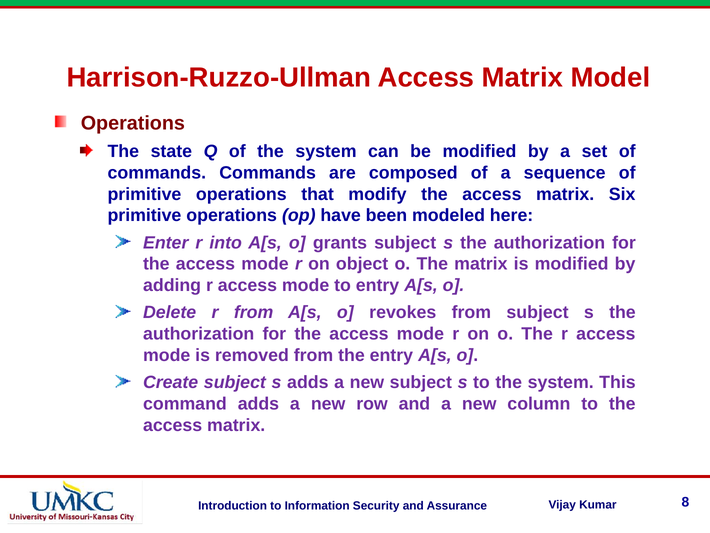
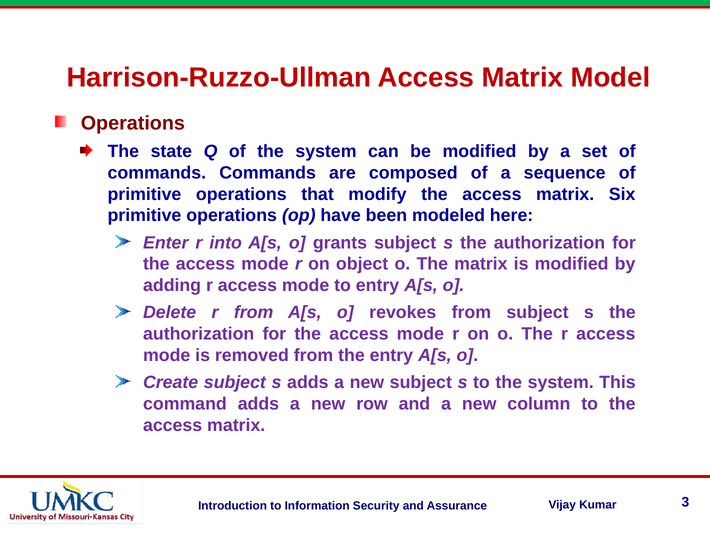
8: 8 -> 3
